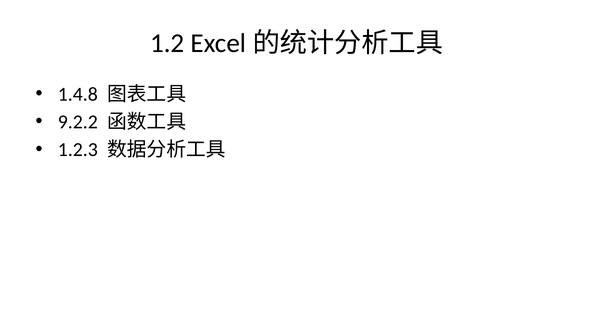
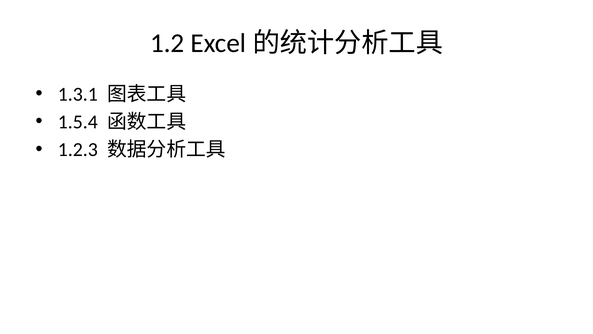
1.4.8: 1.4.8 -> 1.3.1
9.2.2: 9.2.2 -> 1.5.4
